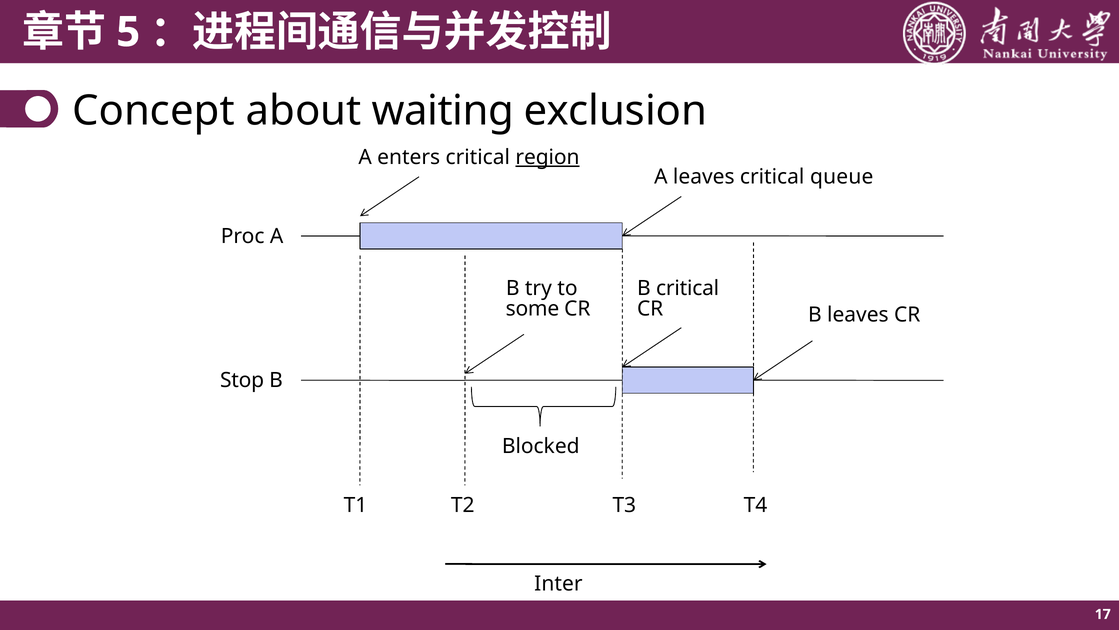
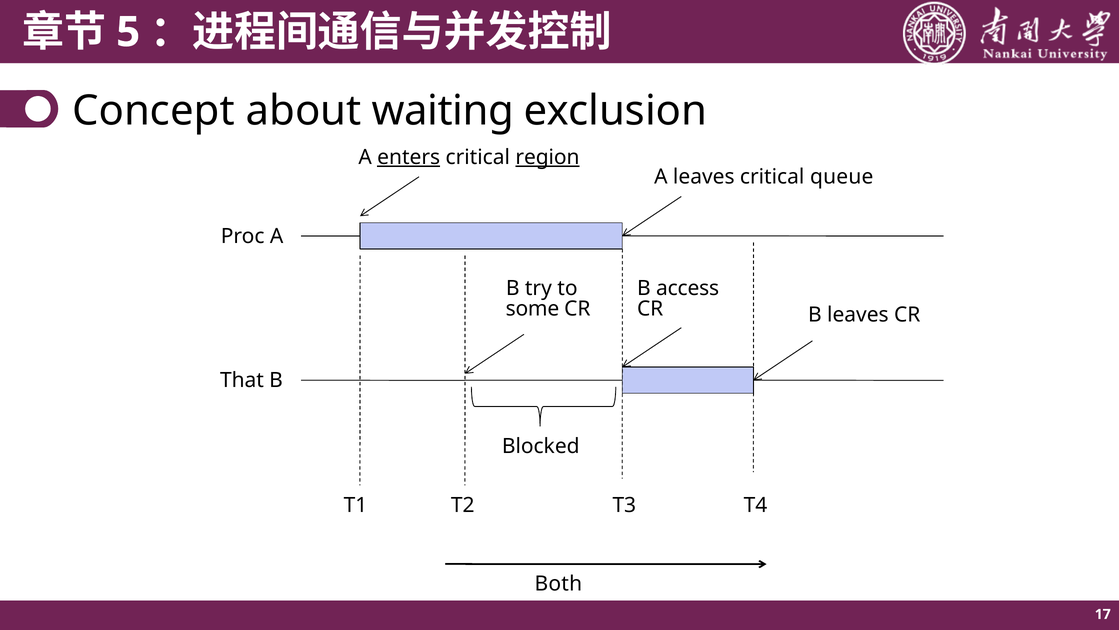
enters underline: none -> present
B critical: critical -> access
Stop: Stop -> That
Inter: Inter -> Both
